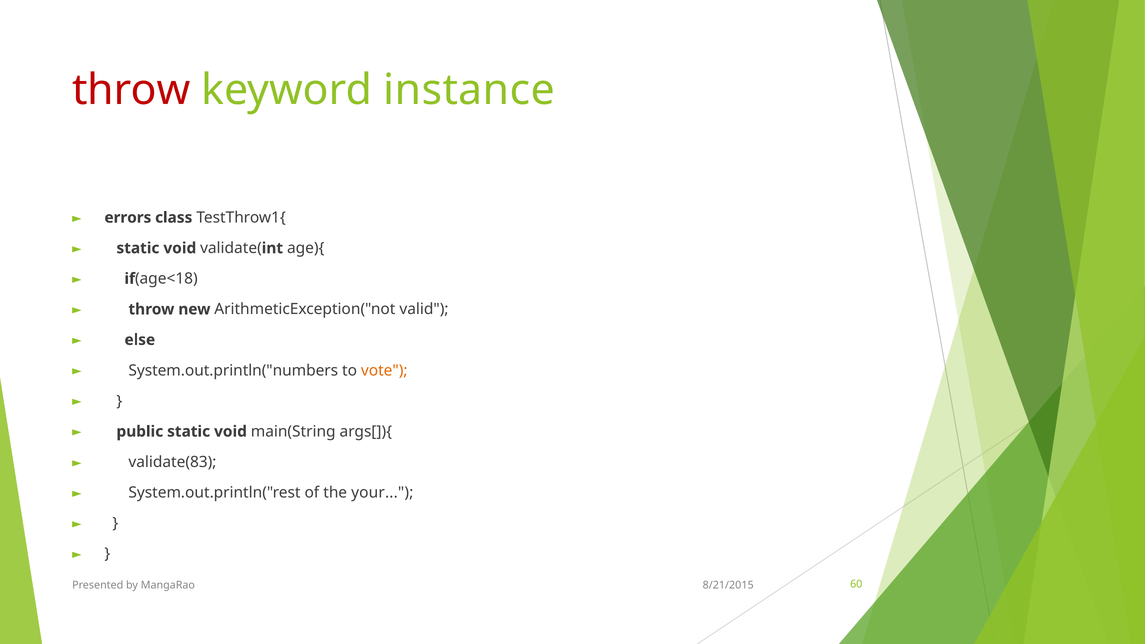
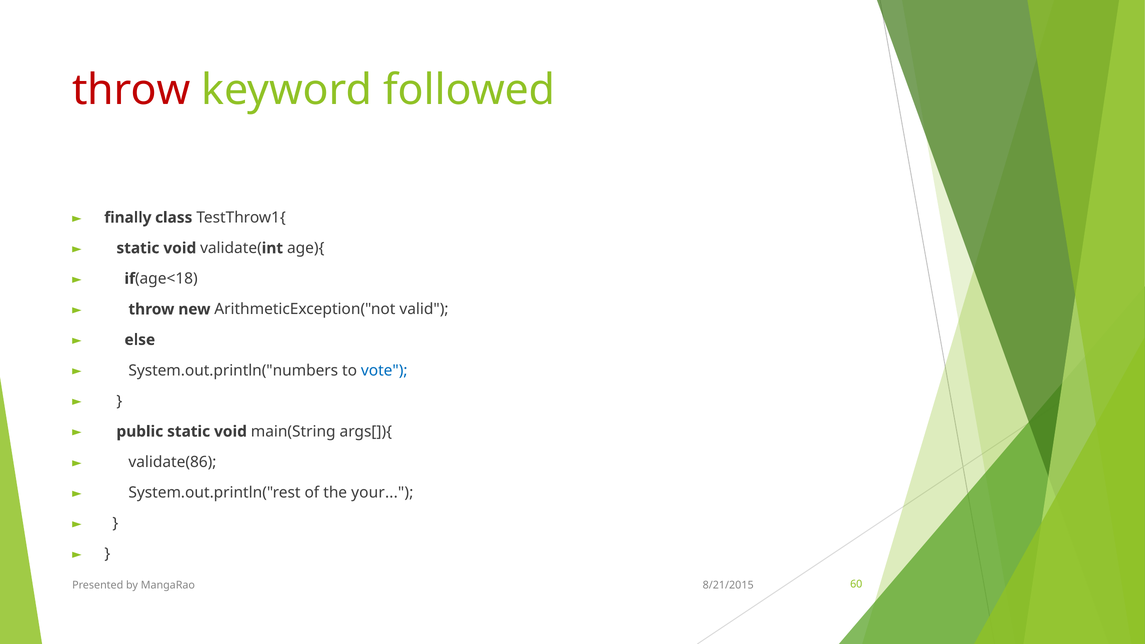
instance: instance -> followed
errors: errors -> finally
vote colour: orange -> blue
validate(83: validate(83 -> validate(86
